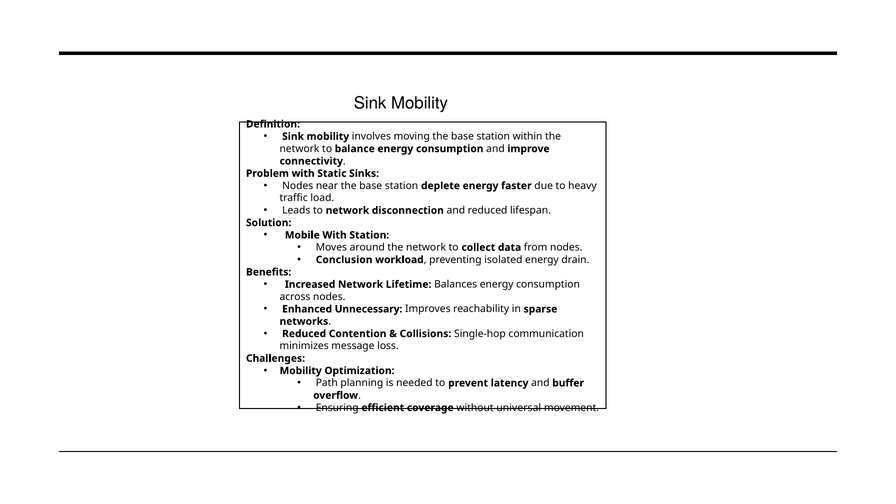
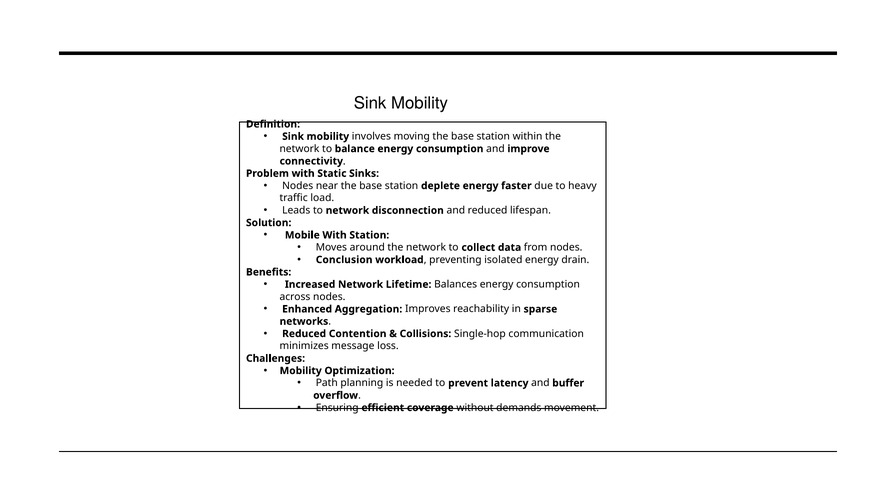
Unnecessary: Unnecessary -> Aggregation
universal: universal -> demands
